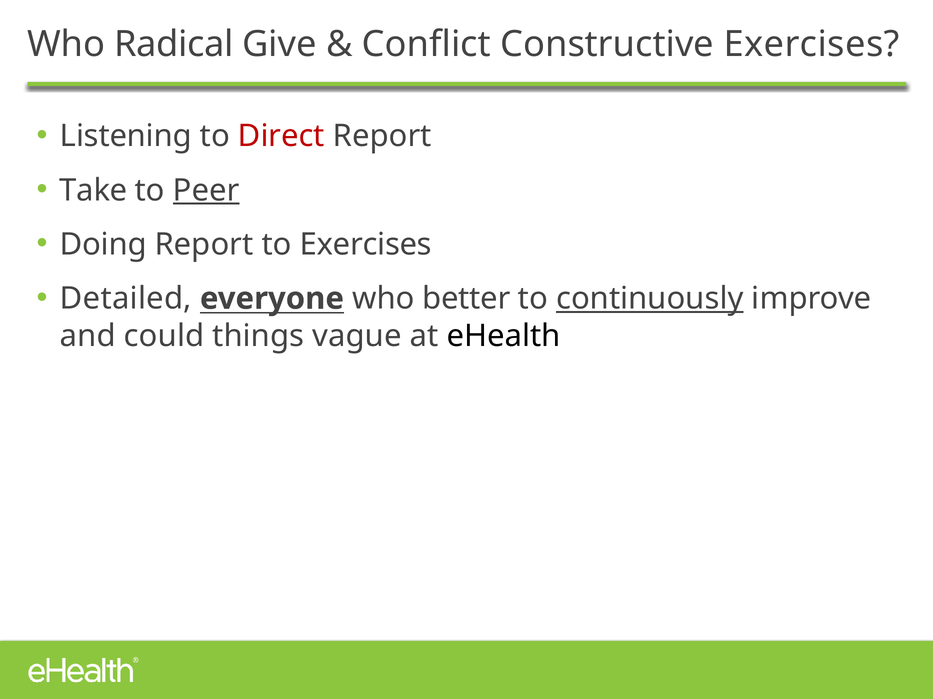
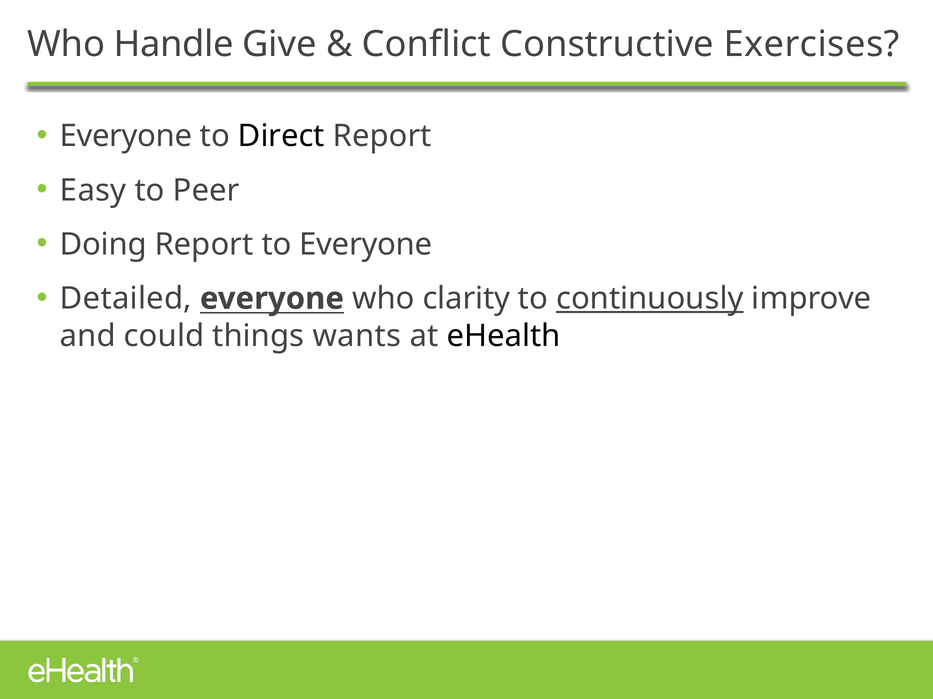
Radical: Radical -> Handle
Listening at (126, 136): Listening -> Everyone
Direct colour: red -> black
Take: Take -> Easy
Peer underline: present -> none
to Exercises: Exercises -> Everyone
better: better -> clarity
vague: vague -> wants
